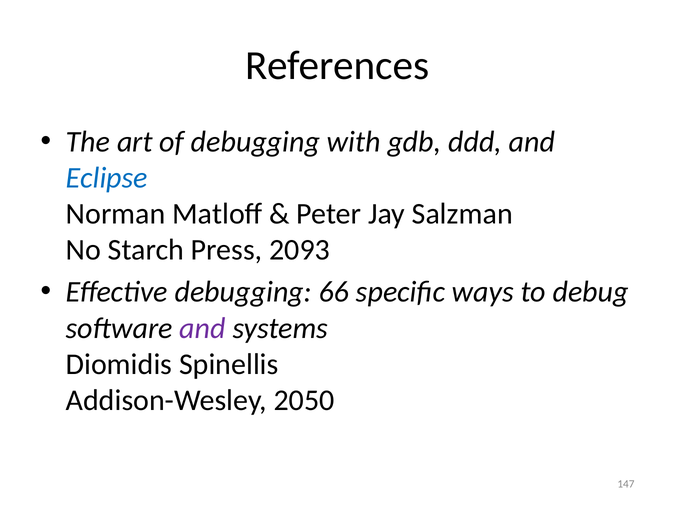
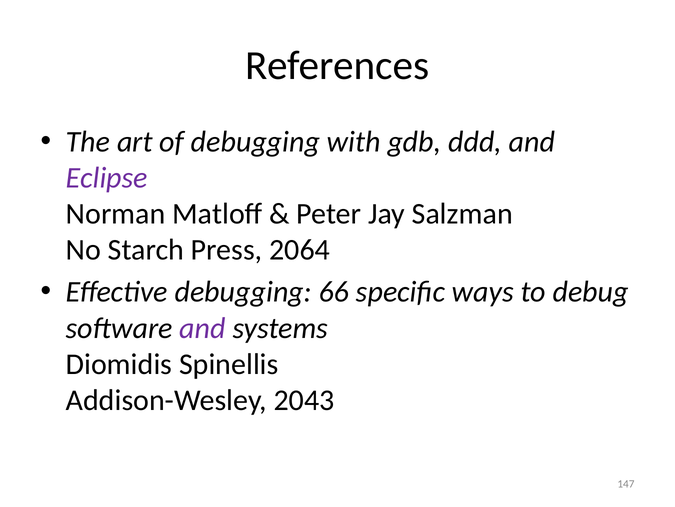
Eclipse colour: blue -> purple
2093: 2093 -> 2064
2050: 2050 -> 2043
